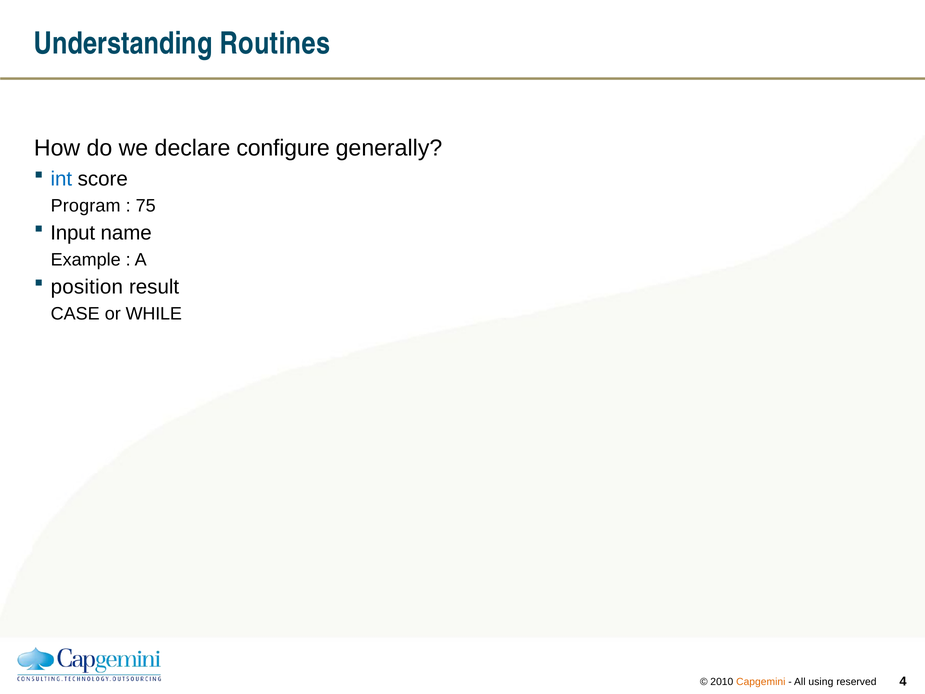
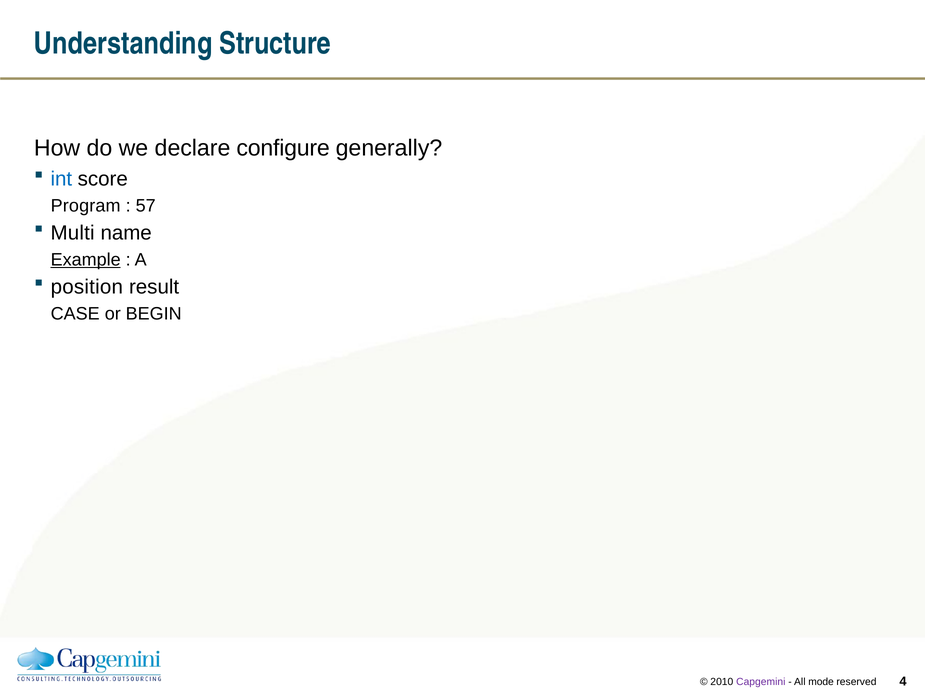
Routines: Routines -> Structure
75: 75 -> 57
Input: Input -> Multi
Example underline: none -> present
WHILE: WHILE -> BEGIN
Capgemini colour: orange -> purple
using: using -> mode
